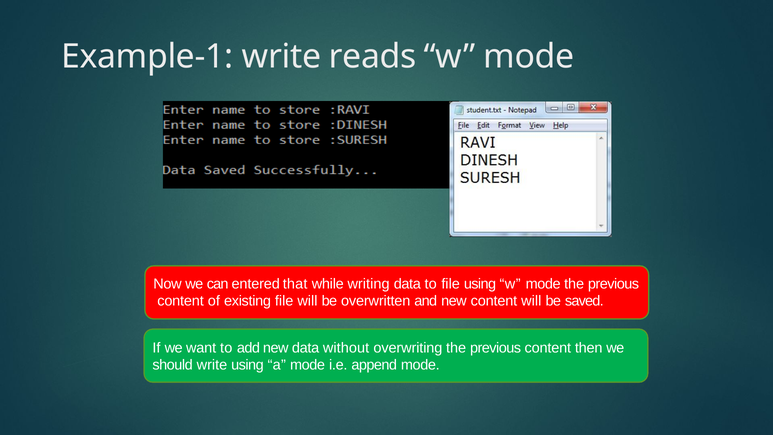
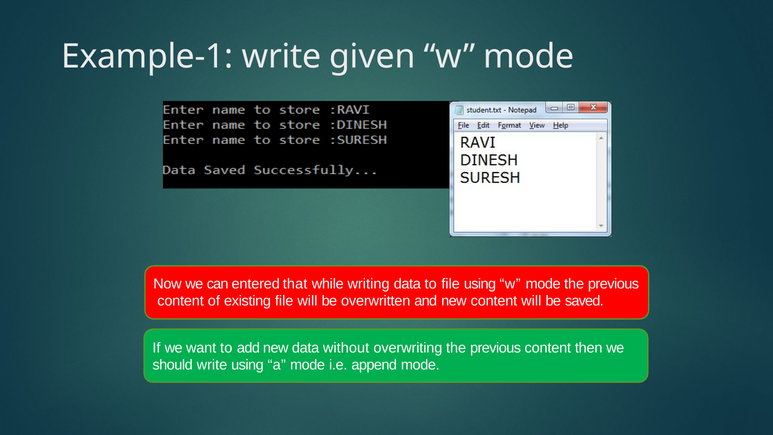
reads: reads -> given
